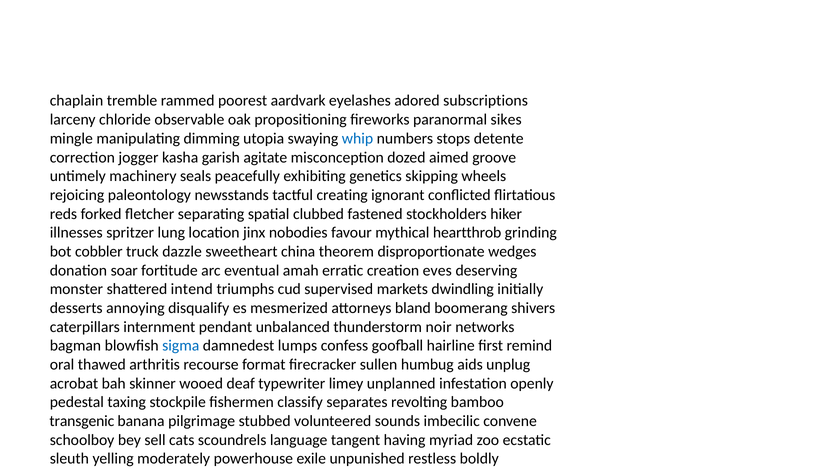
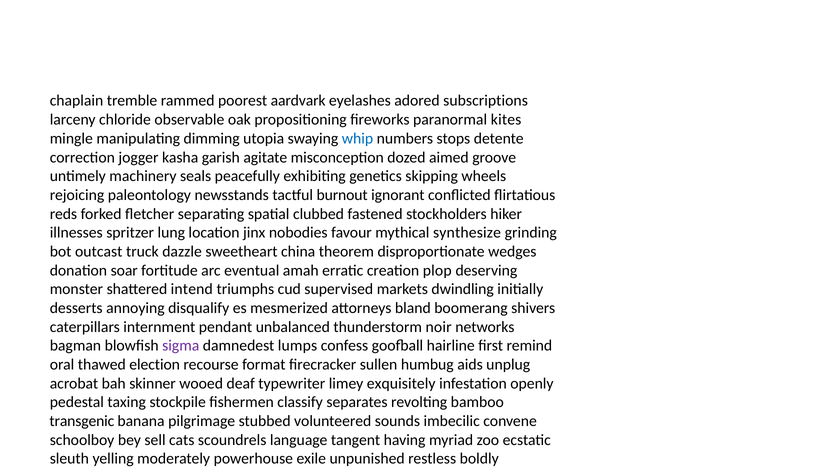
sikes: sikes -> kites
creating: creating -> burnout
heartthrob: heartthrob -> synthesize
cobbler: cobbler -> outcast
eves: eves -> plop
sigma colour: blue -> purple
arthritis: arthritis -> election
unplanned: unplanned -> exquisitely
